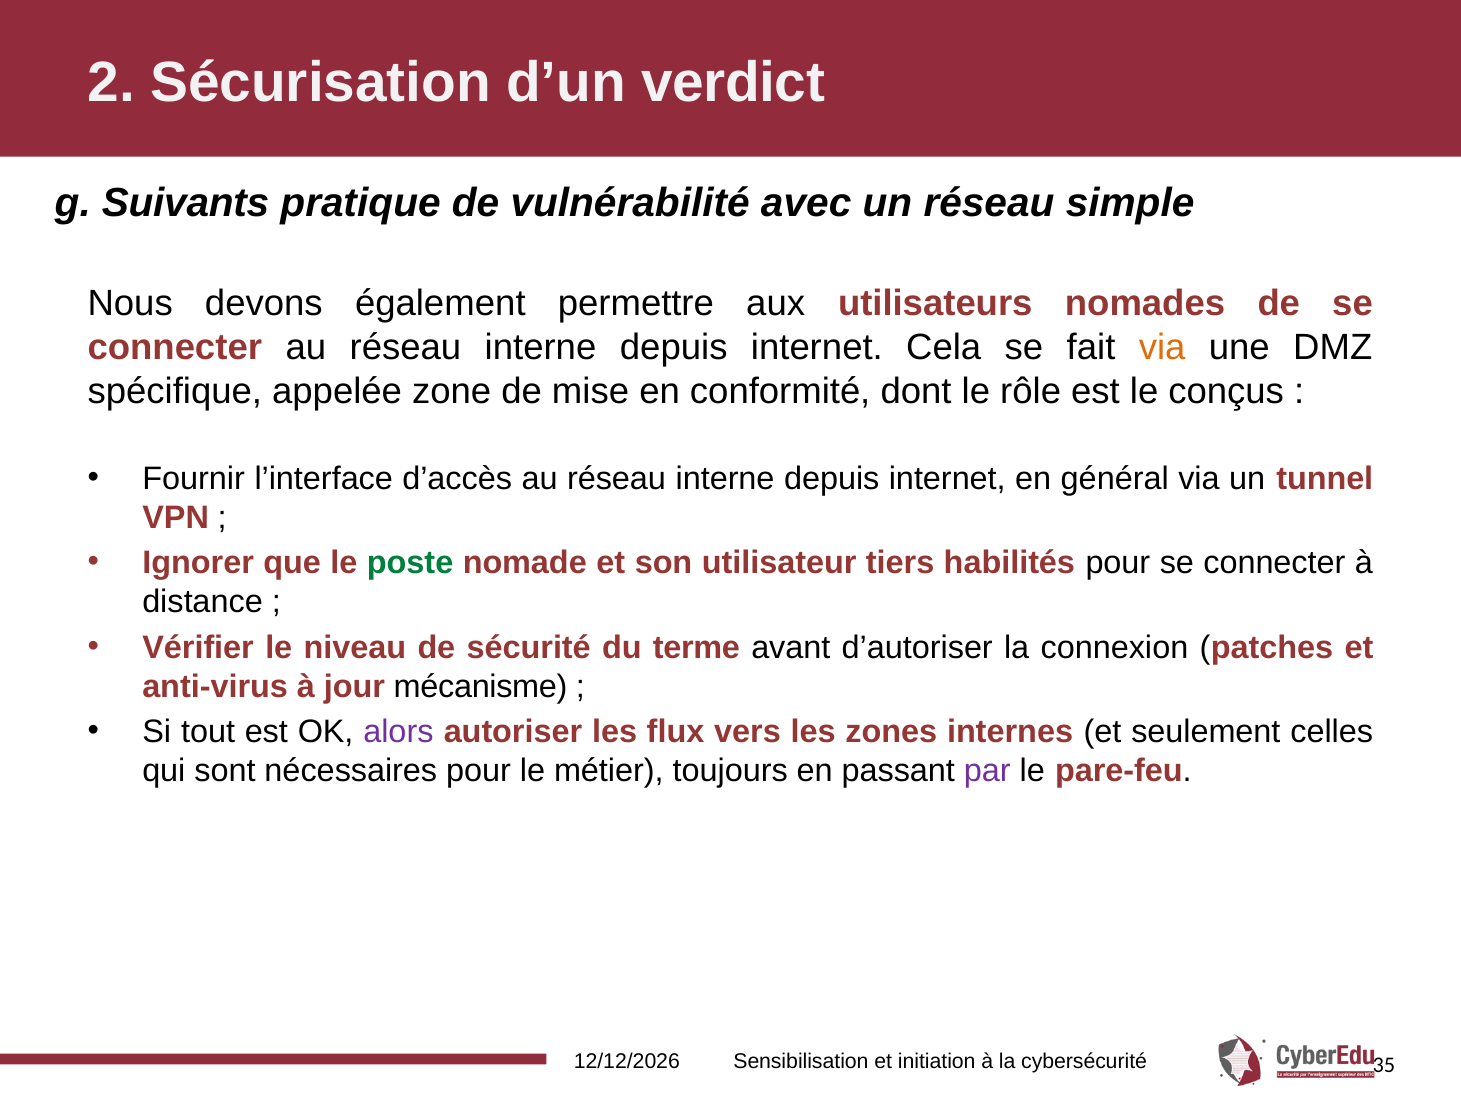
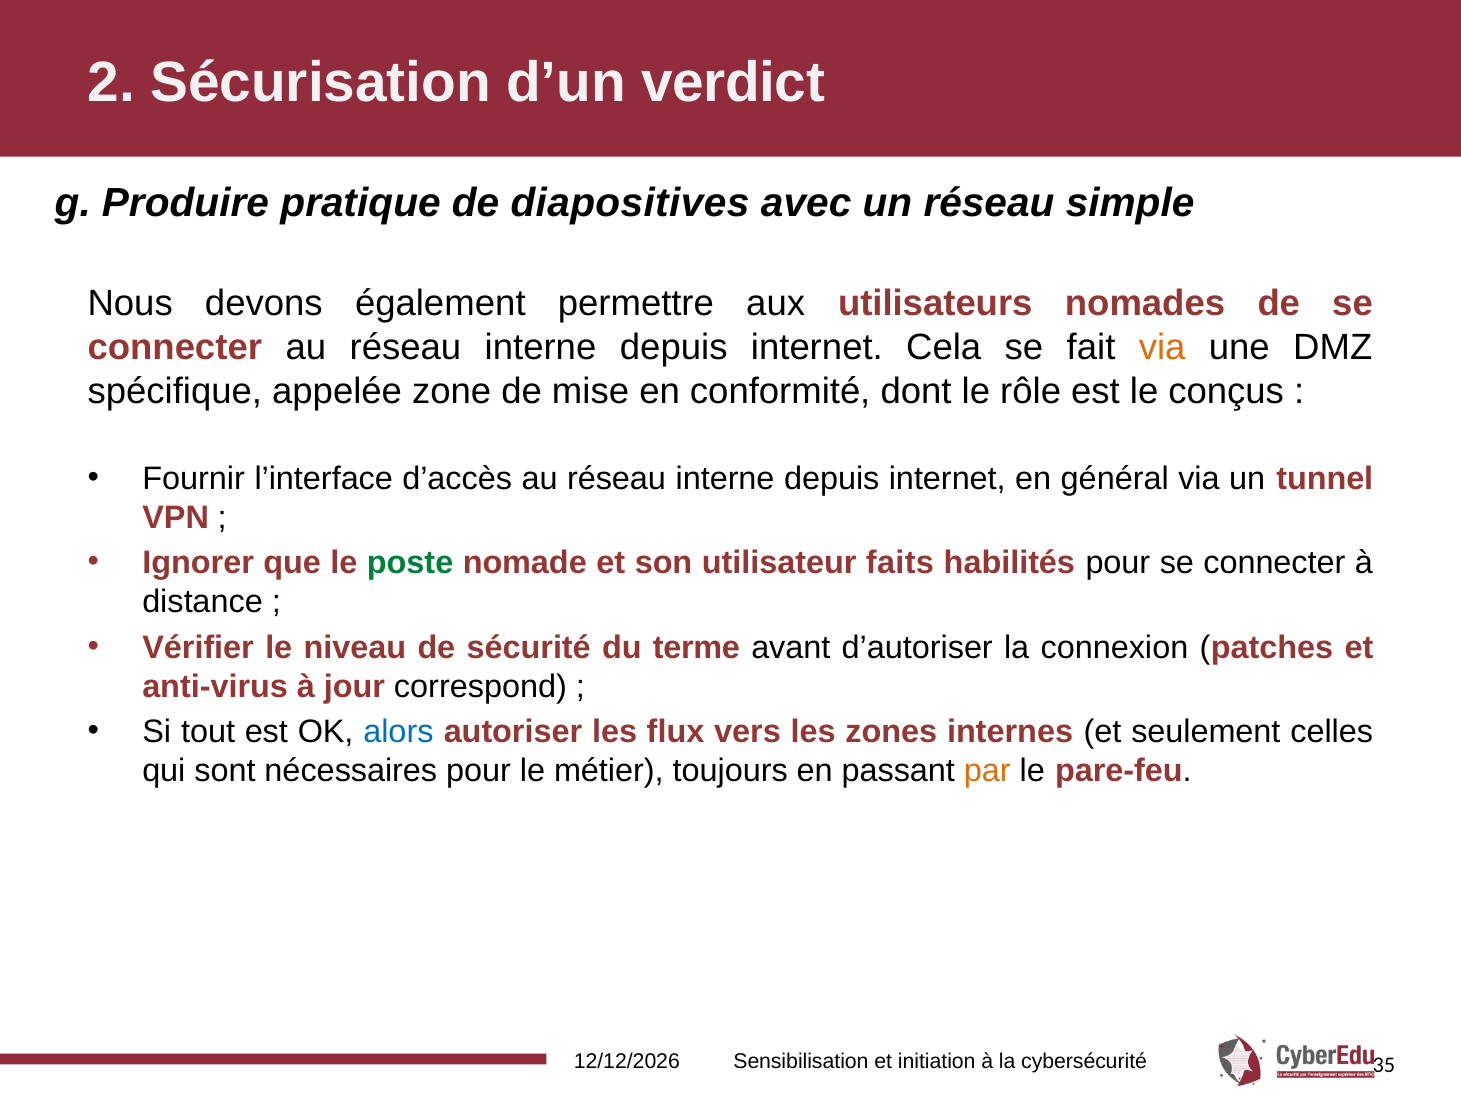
Suivants: Suivants -> Produire
vulnérabilité: vulnérabilité -> diapositives
tiers: tiers -> faits
mécanisme: mécanisme -> correspond
alors colour: purple -> blue
par colour: purple -> orange
